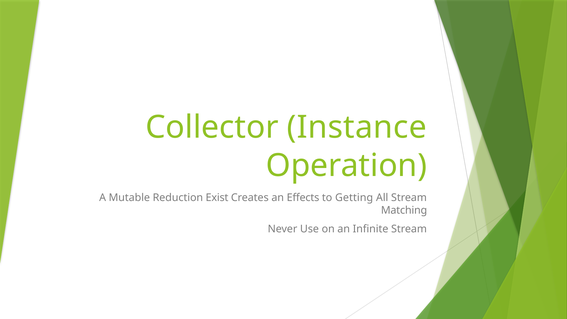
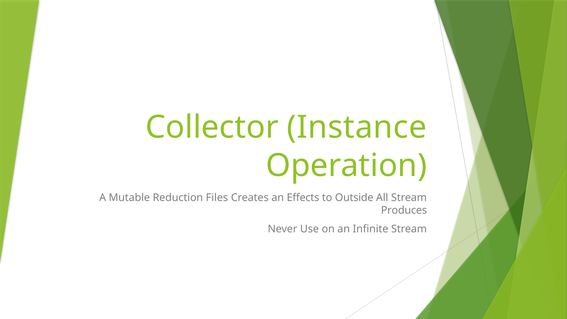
Exist: Exist -> Files
Getting: Getting -> Outside
Matching: Matching -> Produces
